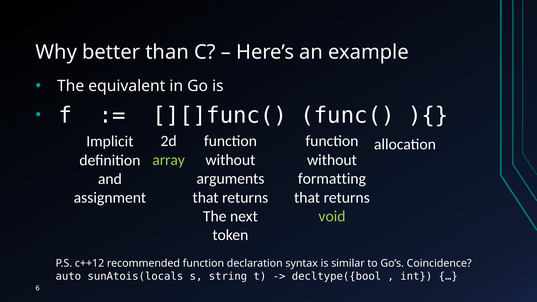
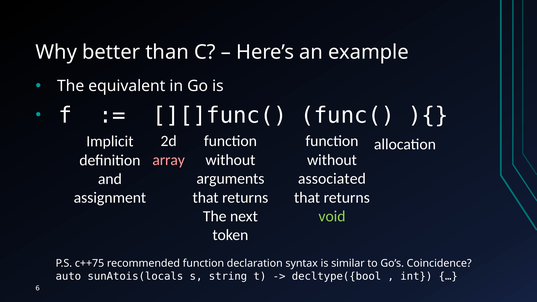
array colour: light green -> pink
formatting: formatting -> associated
c++12: c++12 -> c++75
